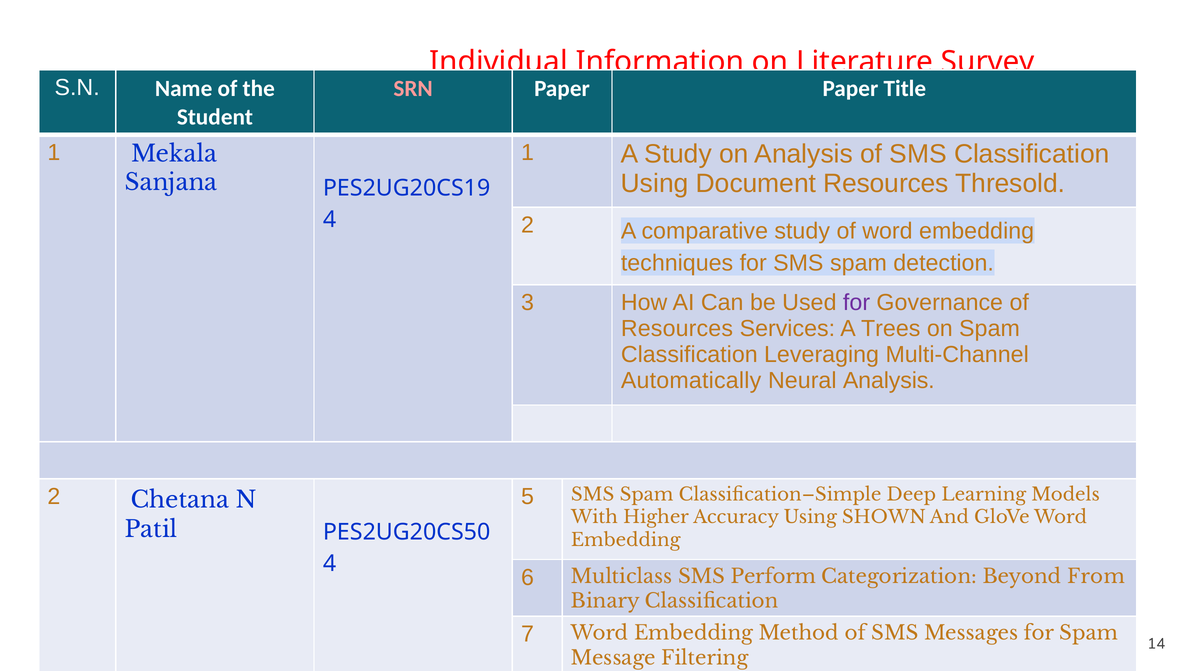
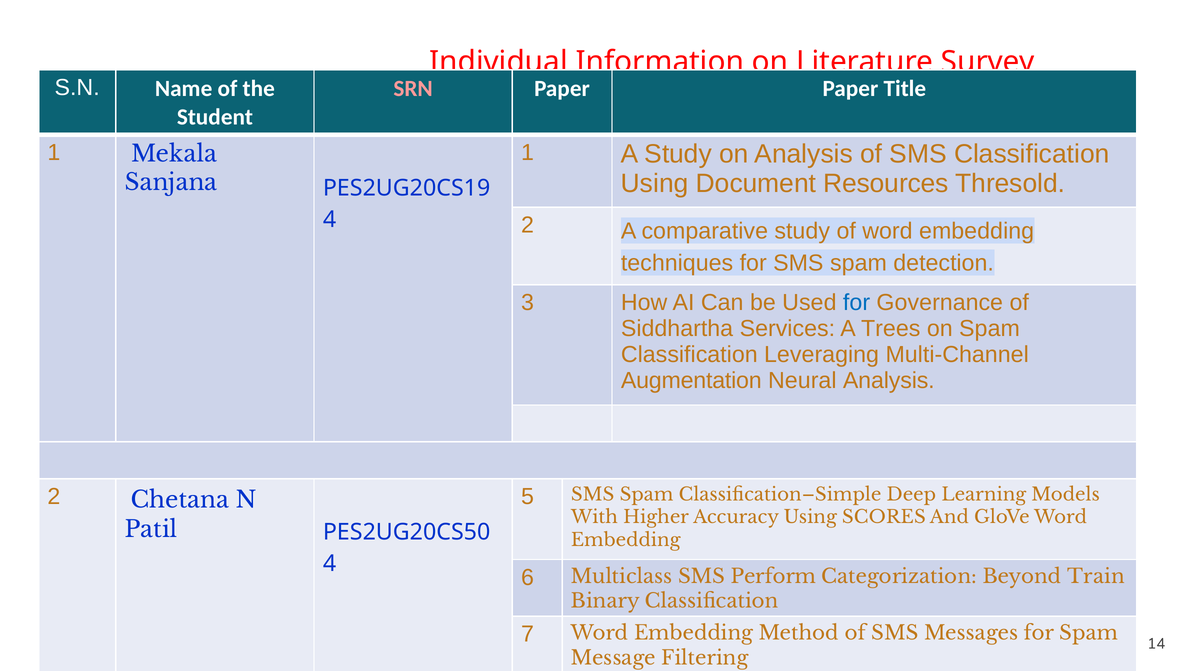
for at (857, 303) colour: purple -> blue
Resources at (677, 329): Resources -> Siddhartha
Automatically: Automatically -> Augmentation
SHOWN: SHOWN -> SCORES
From: From -> Train
